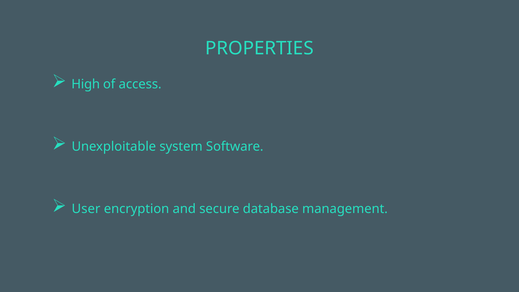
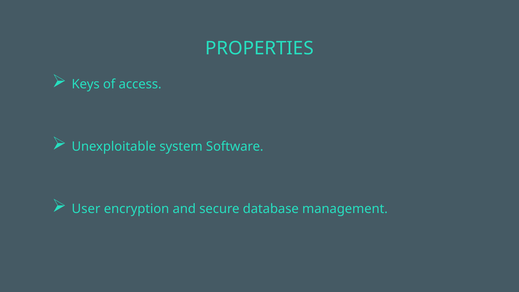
High: High -> Keys
